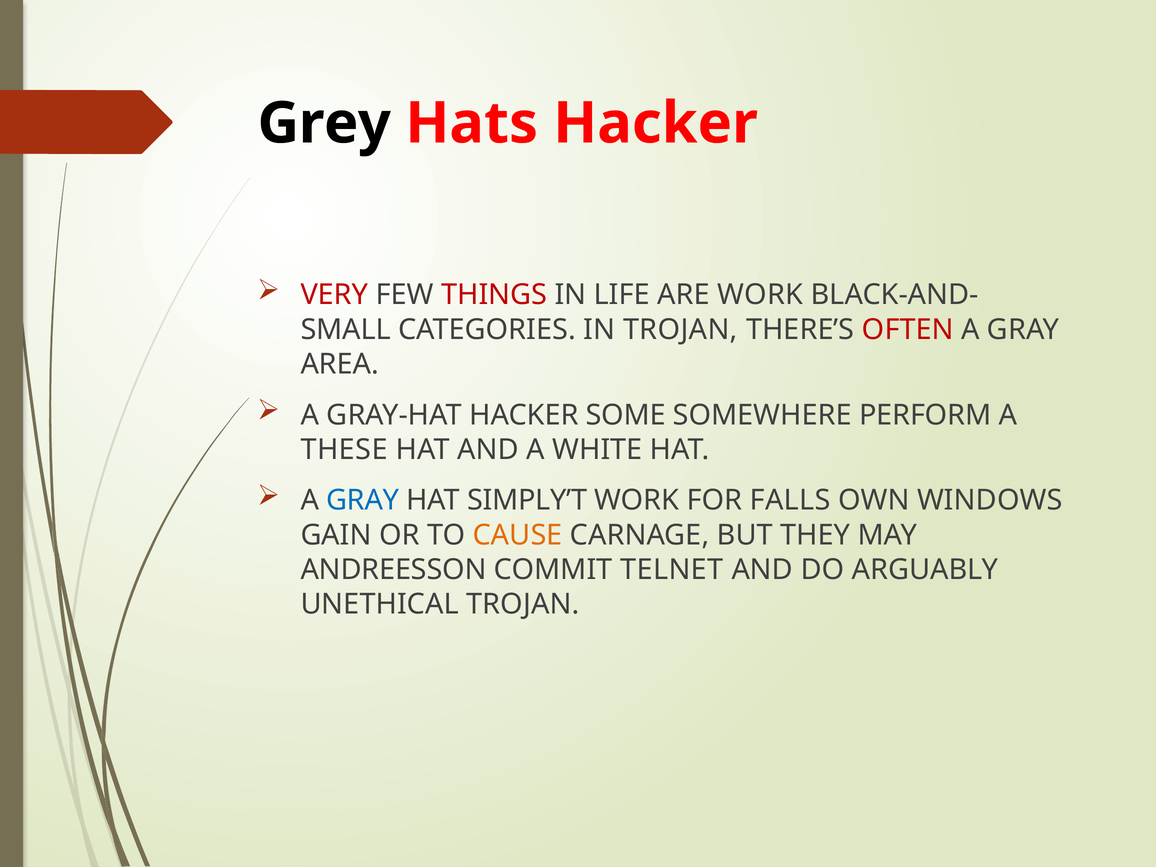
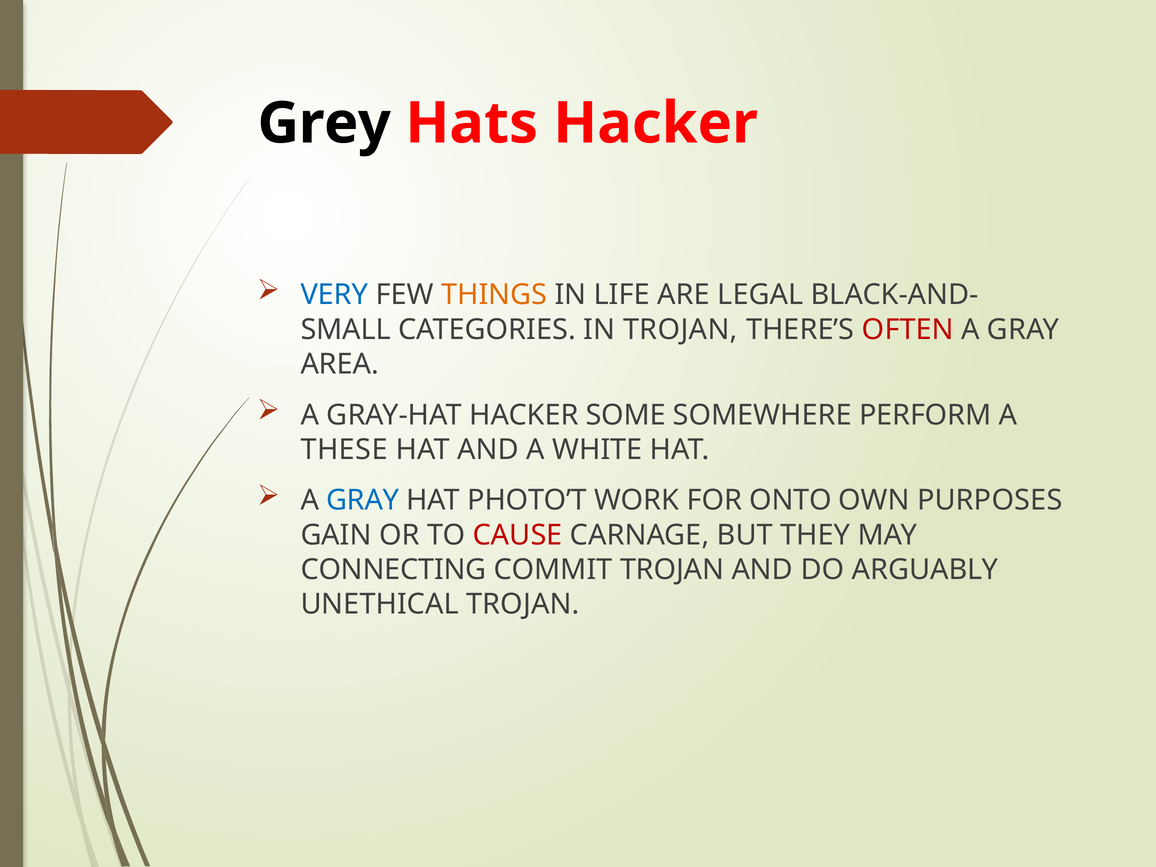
VERY colour: red -> blue
THINGS colour: red -> orange
ARE WORK: WORK -> LEGAL
SIMPLY’T: SIMPLY’T -> PHOTO’T
FALLS: FALLS -> ONTO
WINDOWS: WINDOWS -> PURPOSES
CAUSE colour: orange -> red
ANDREESSON: ANDREESSON -> CONNECTING
COMMIT TELNET: TELNET -> TROJAN
